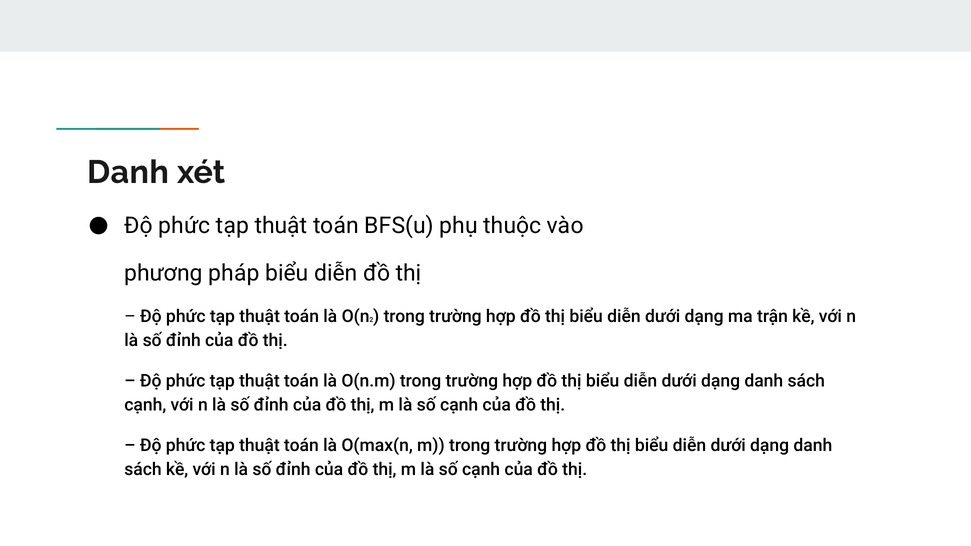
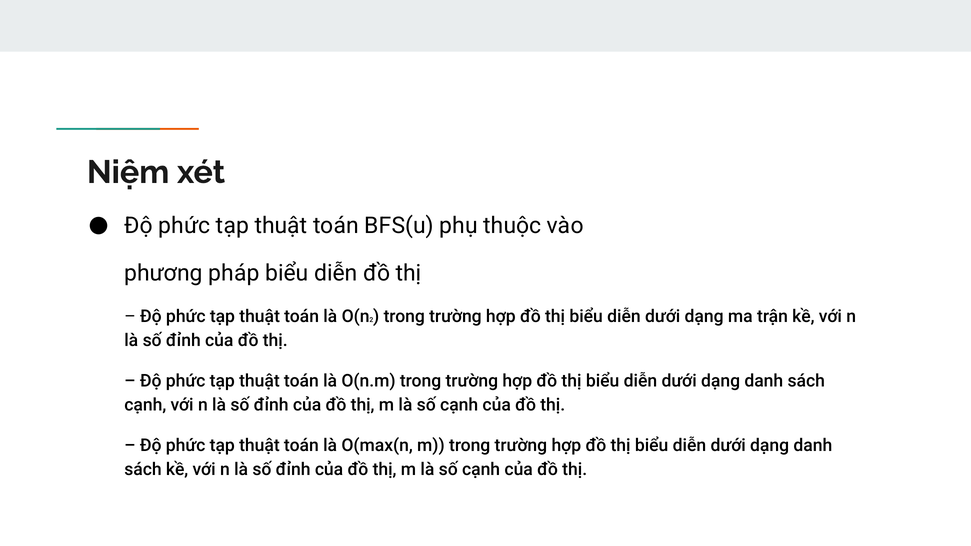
Danh at (128, 172): Danh -> Niệm
